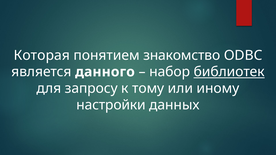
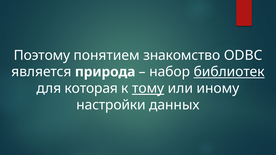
Которая: Которая -> Поэтому
данного: данного -> природа
запросу: запросу -> которая
тому underline: none -> present
